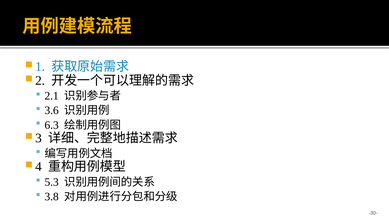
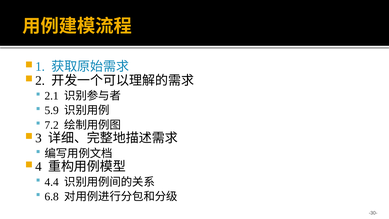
3.6: 3.6 -> 5.9
6.3: 6.3 -> 7.2
5.3: 5.3 -> 4.4
3.8: 3.8 -> 6.8
